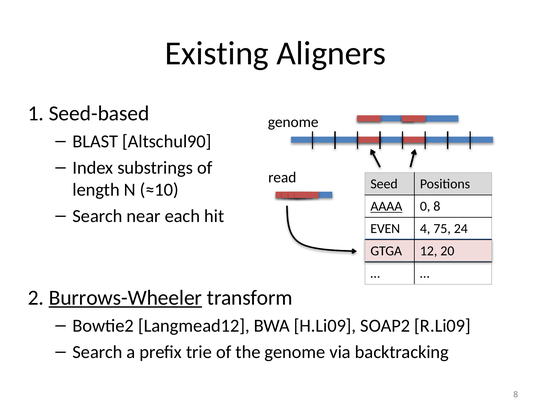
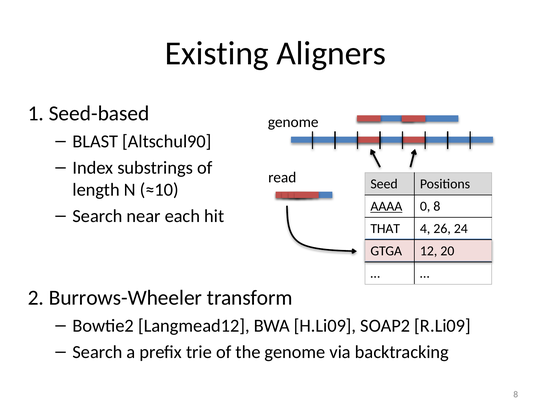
EVEN: EVEN -> THAT
75: 75 -> 26
Burrows-Wheeler underline: present -> none
